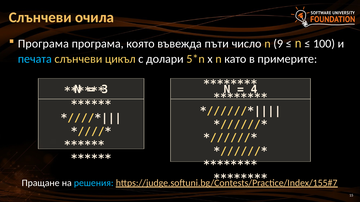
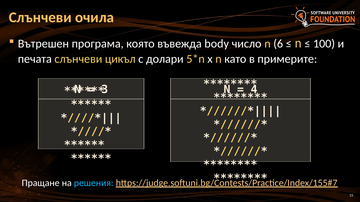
Програма at (43, 44): Програма -> Вътрешен
пъти: пъти -> body
9: 9 -> 6
печата colour: light blue -> white
